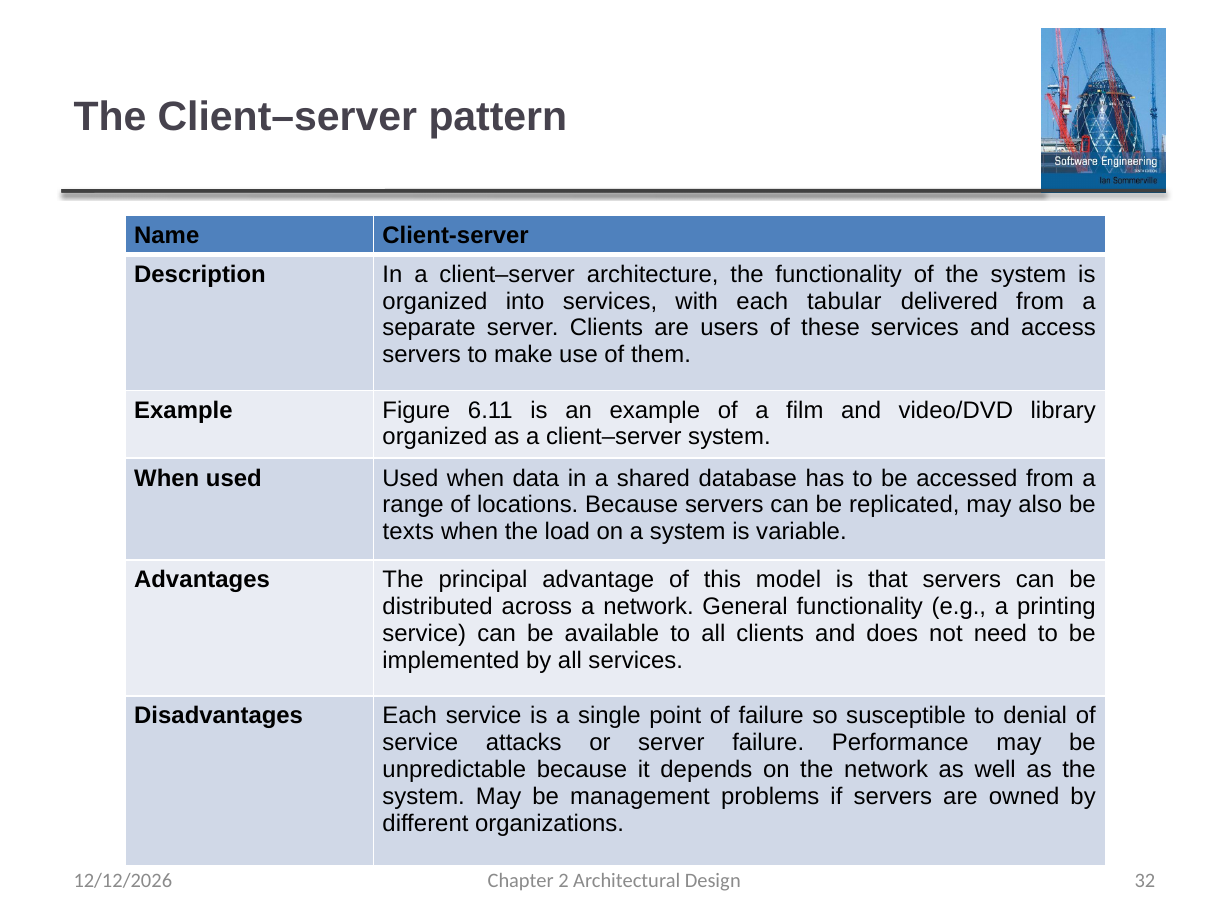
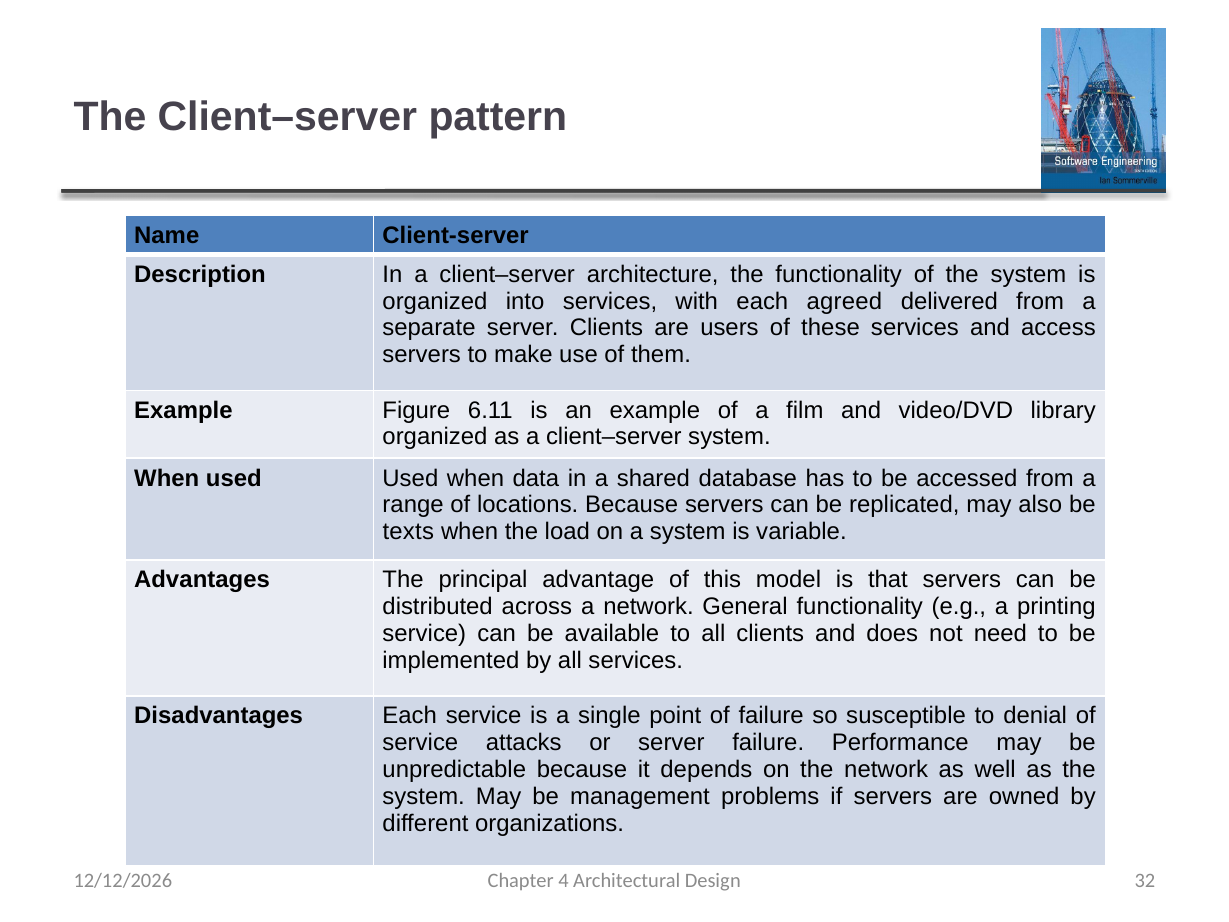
tabular: tabular -> agreed
2: 2 -> 4
